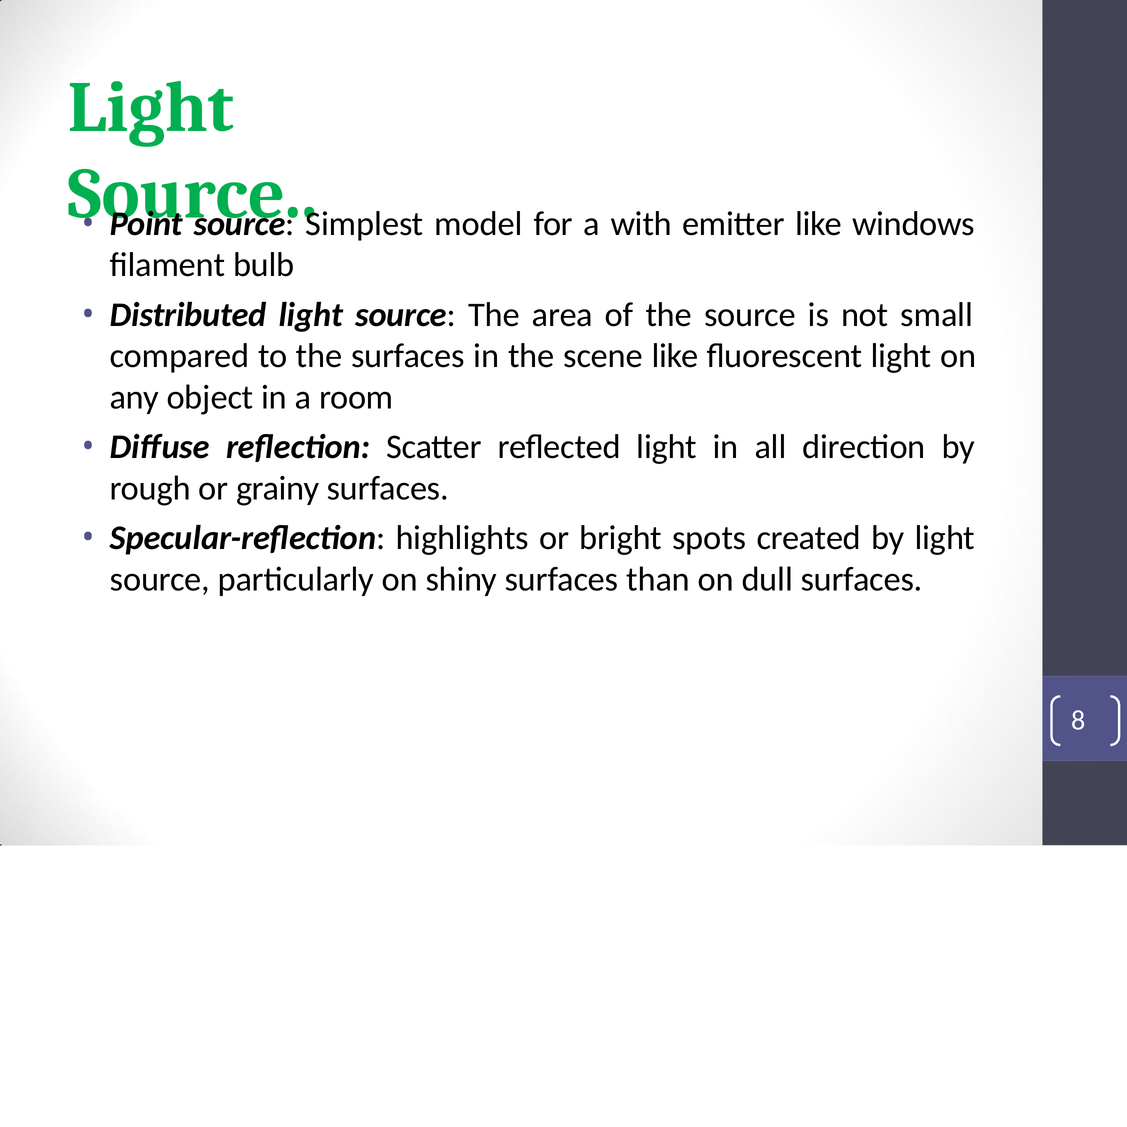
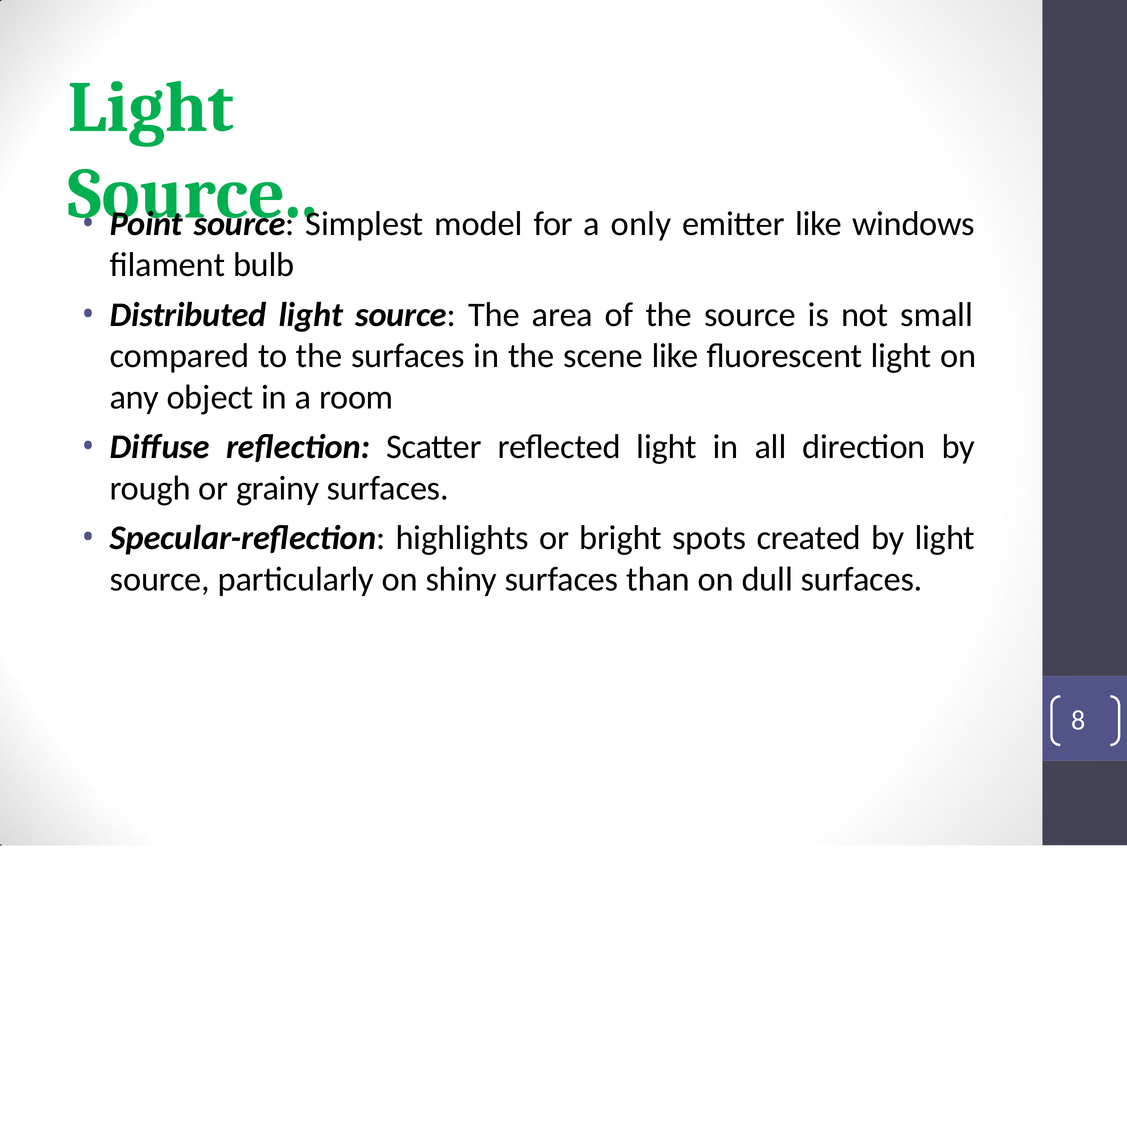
with: with -> only
